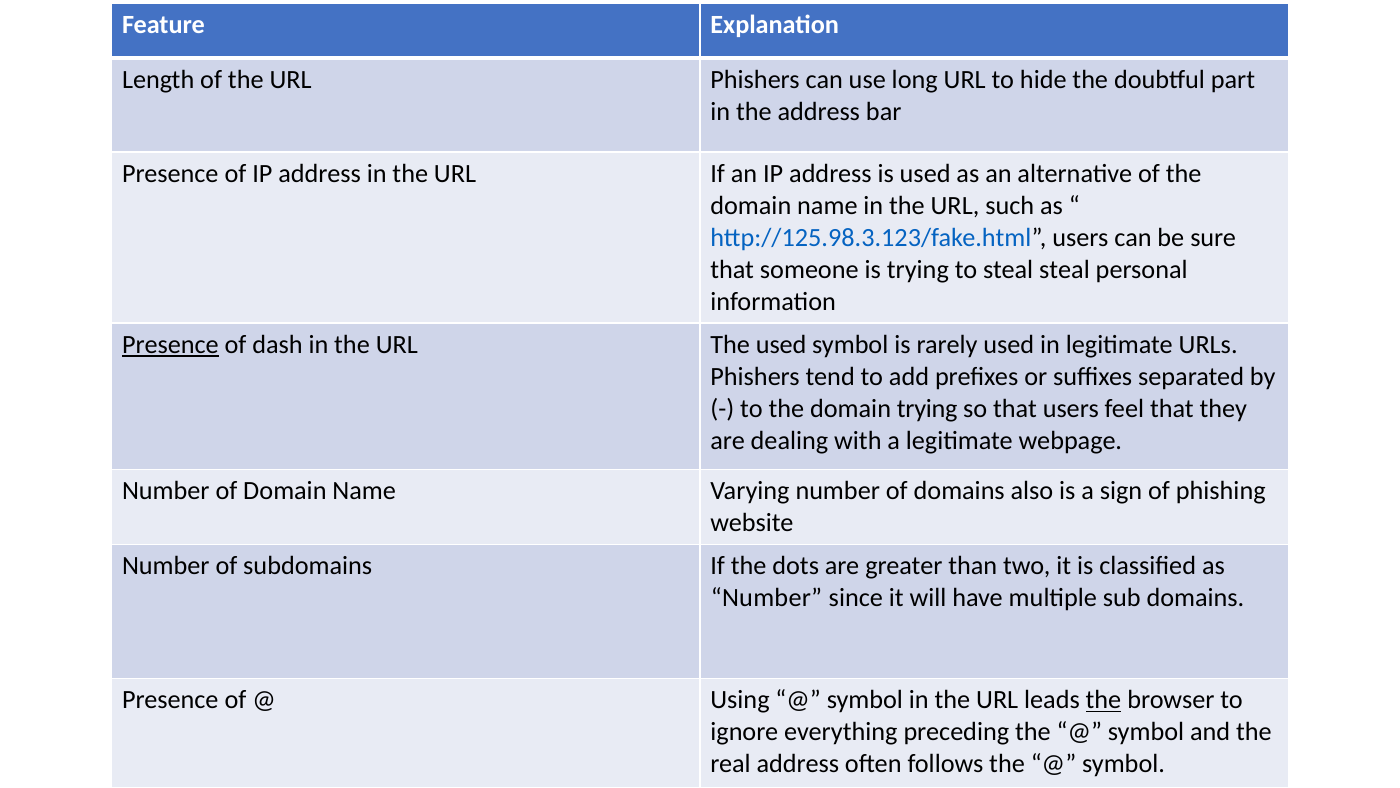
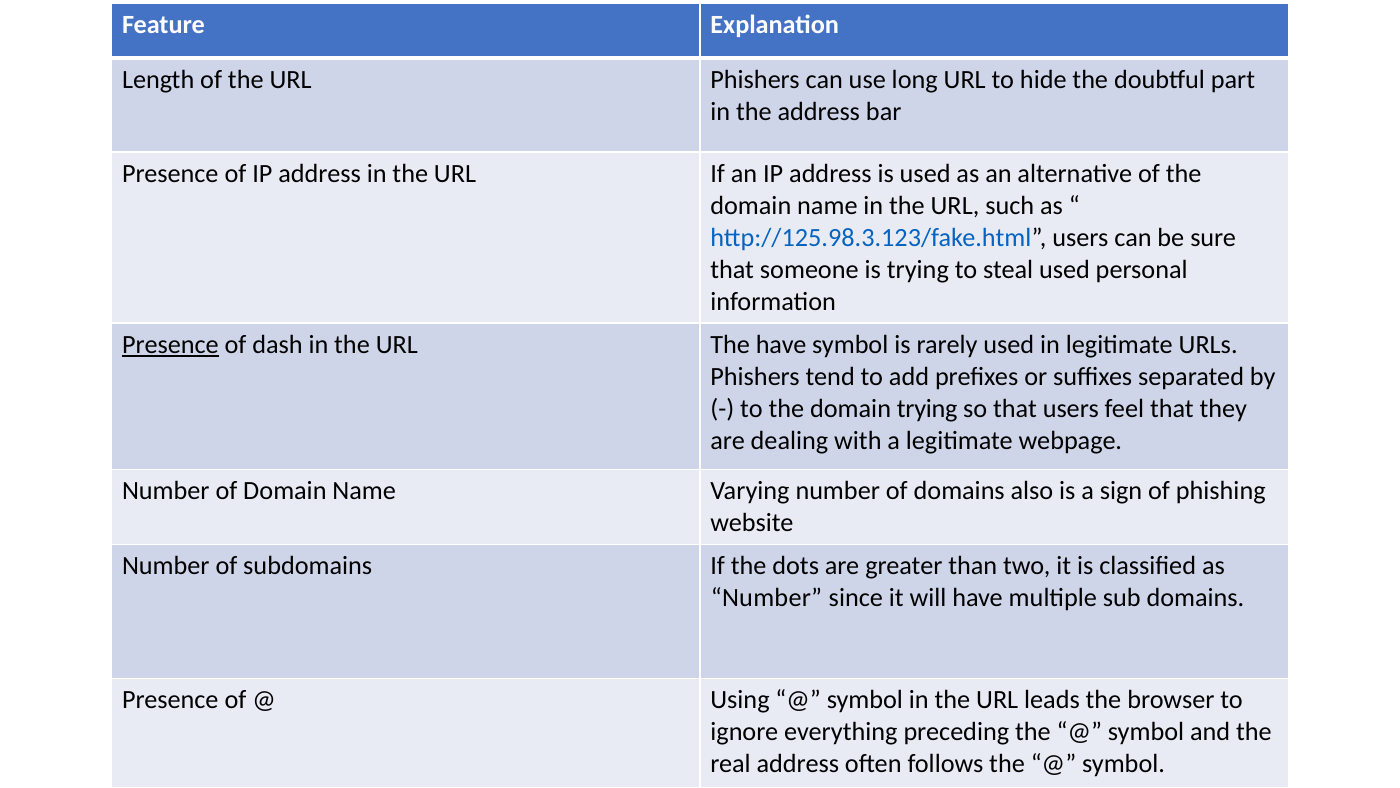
steal steal: steal -> used
The used: used -> have
the at (1103, 700) underline: present -> none
